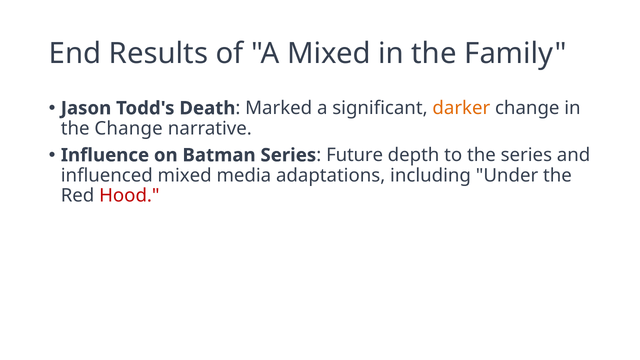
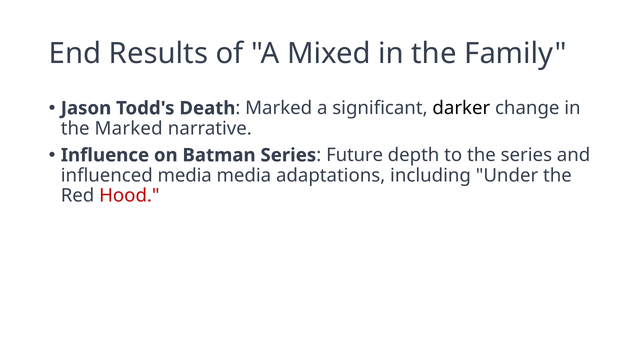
darker colour: orange -> black
the Change: Change -> Marked
influenced mixed: mixed -> media
